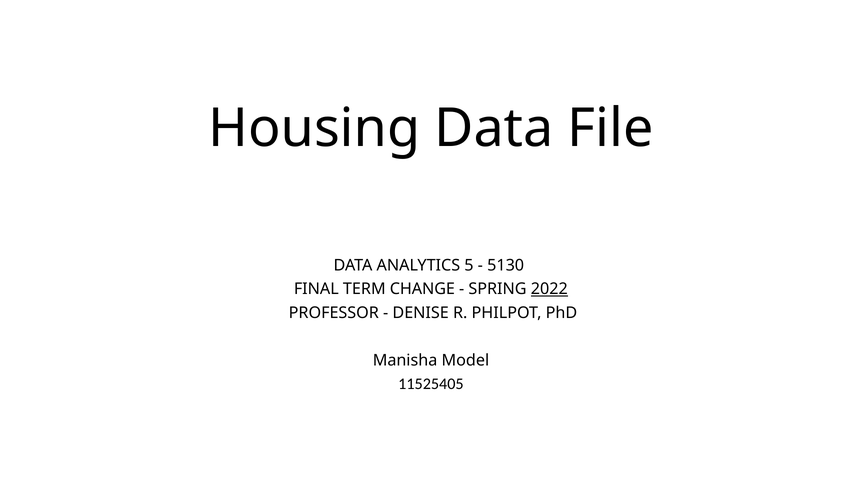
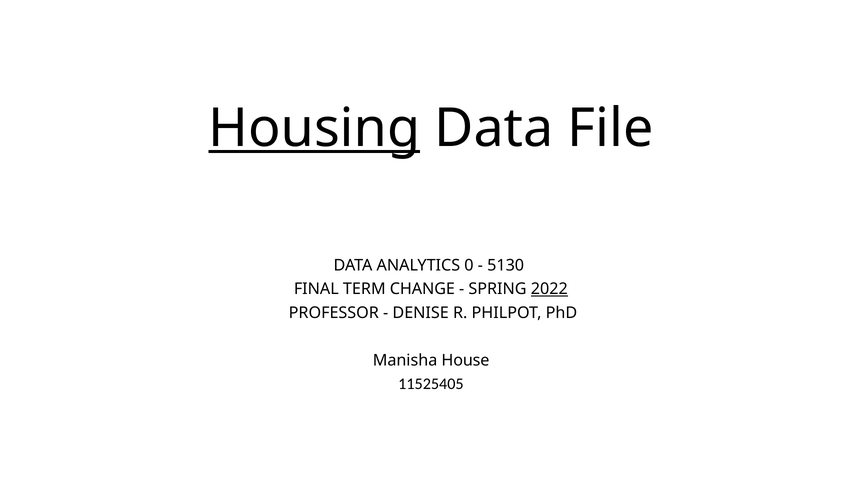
Housing underline: none -> present
5: 5 -> 0
Model: Model -> House
